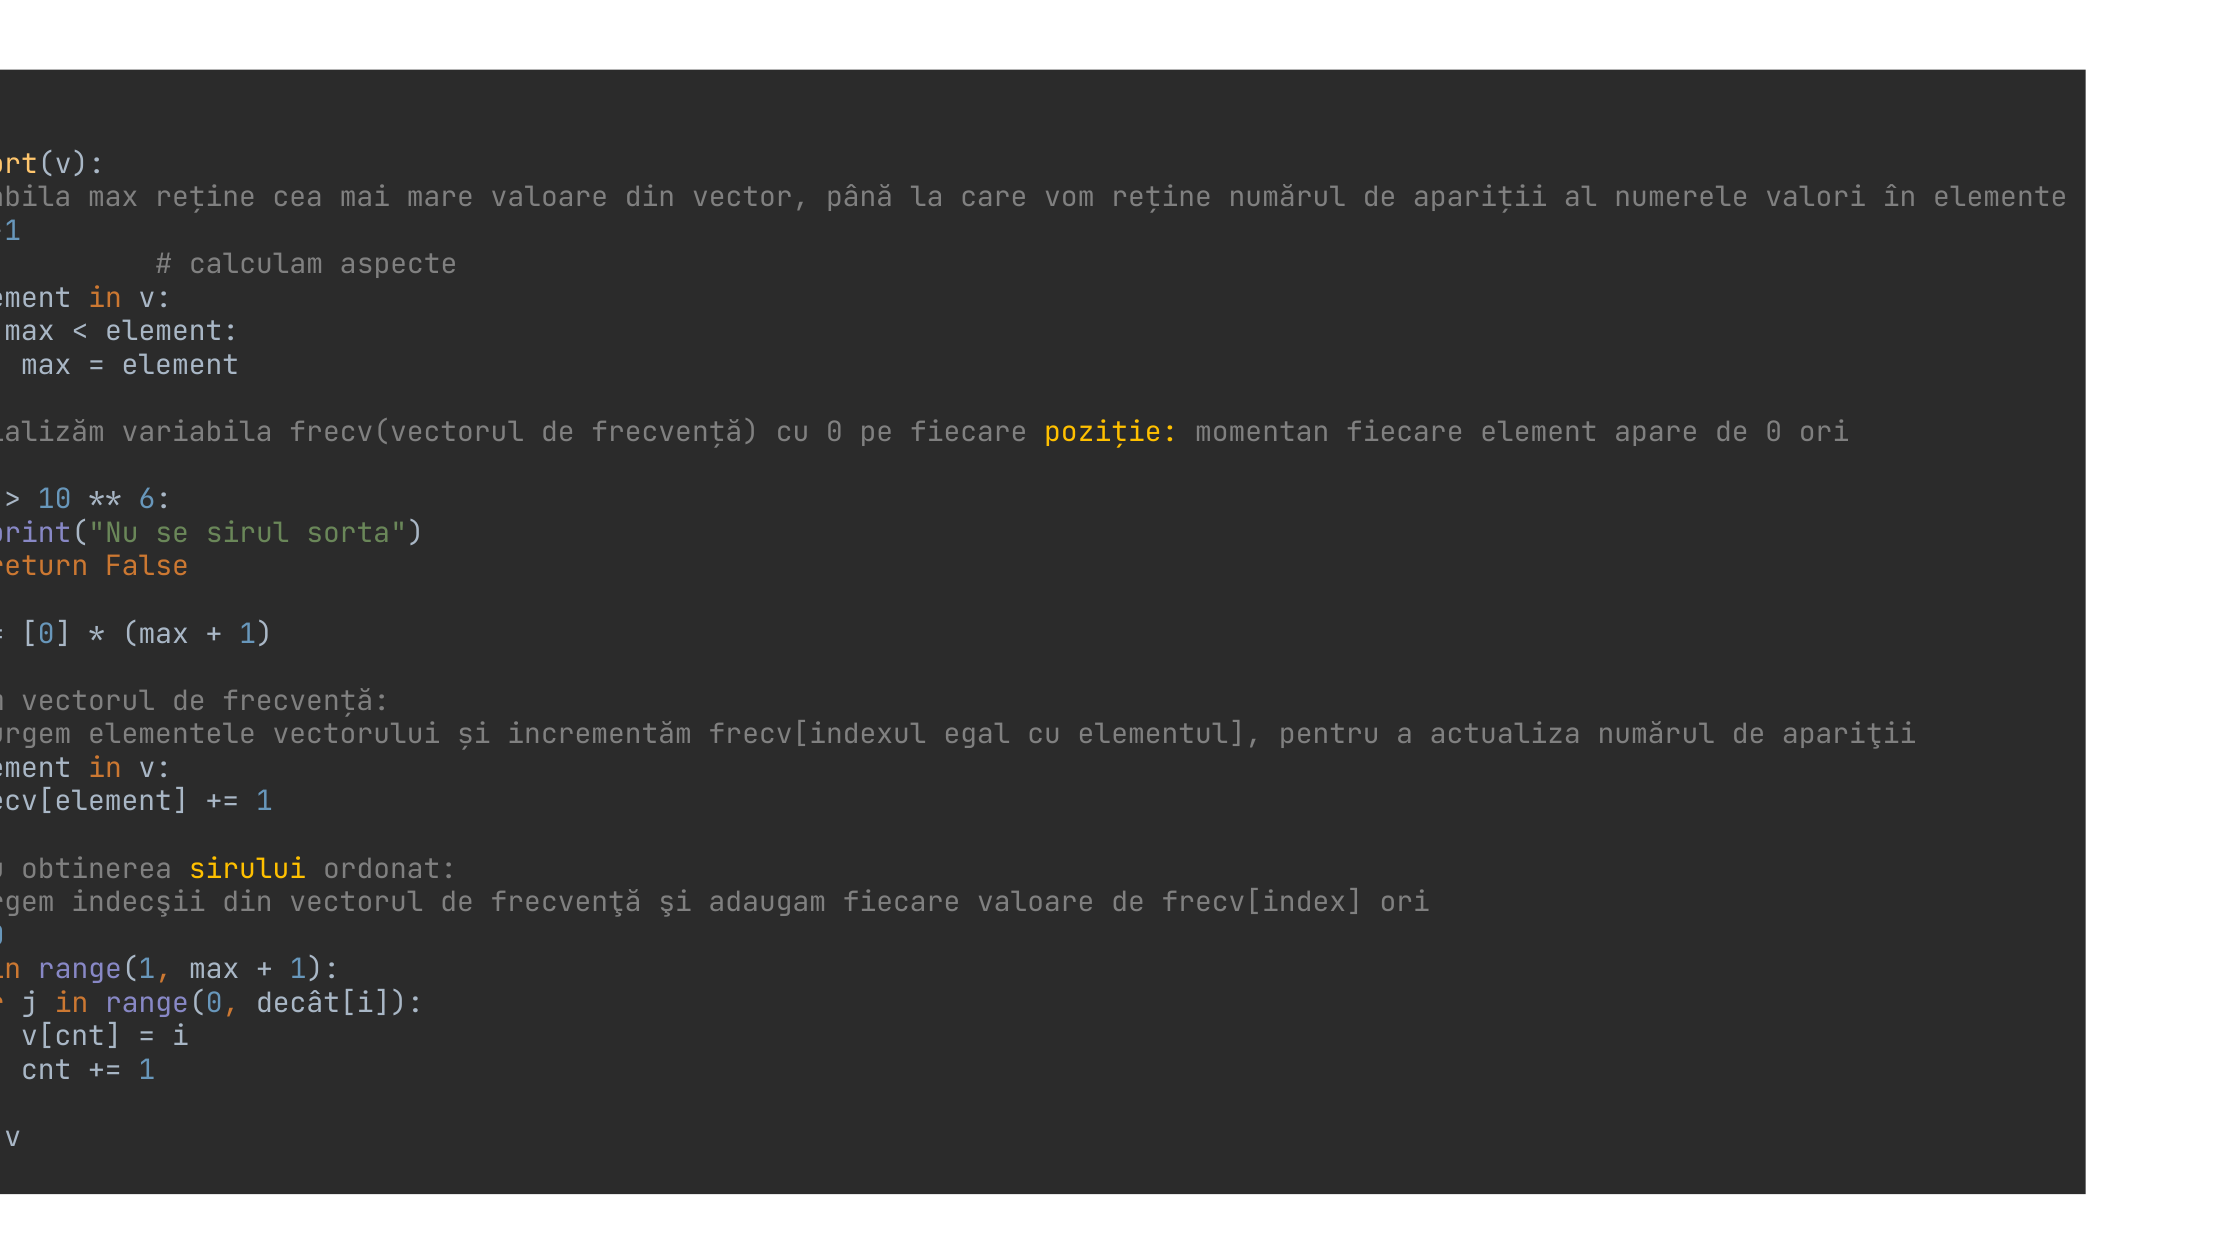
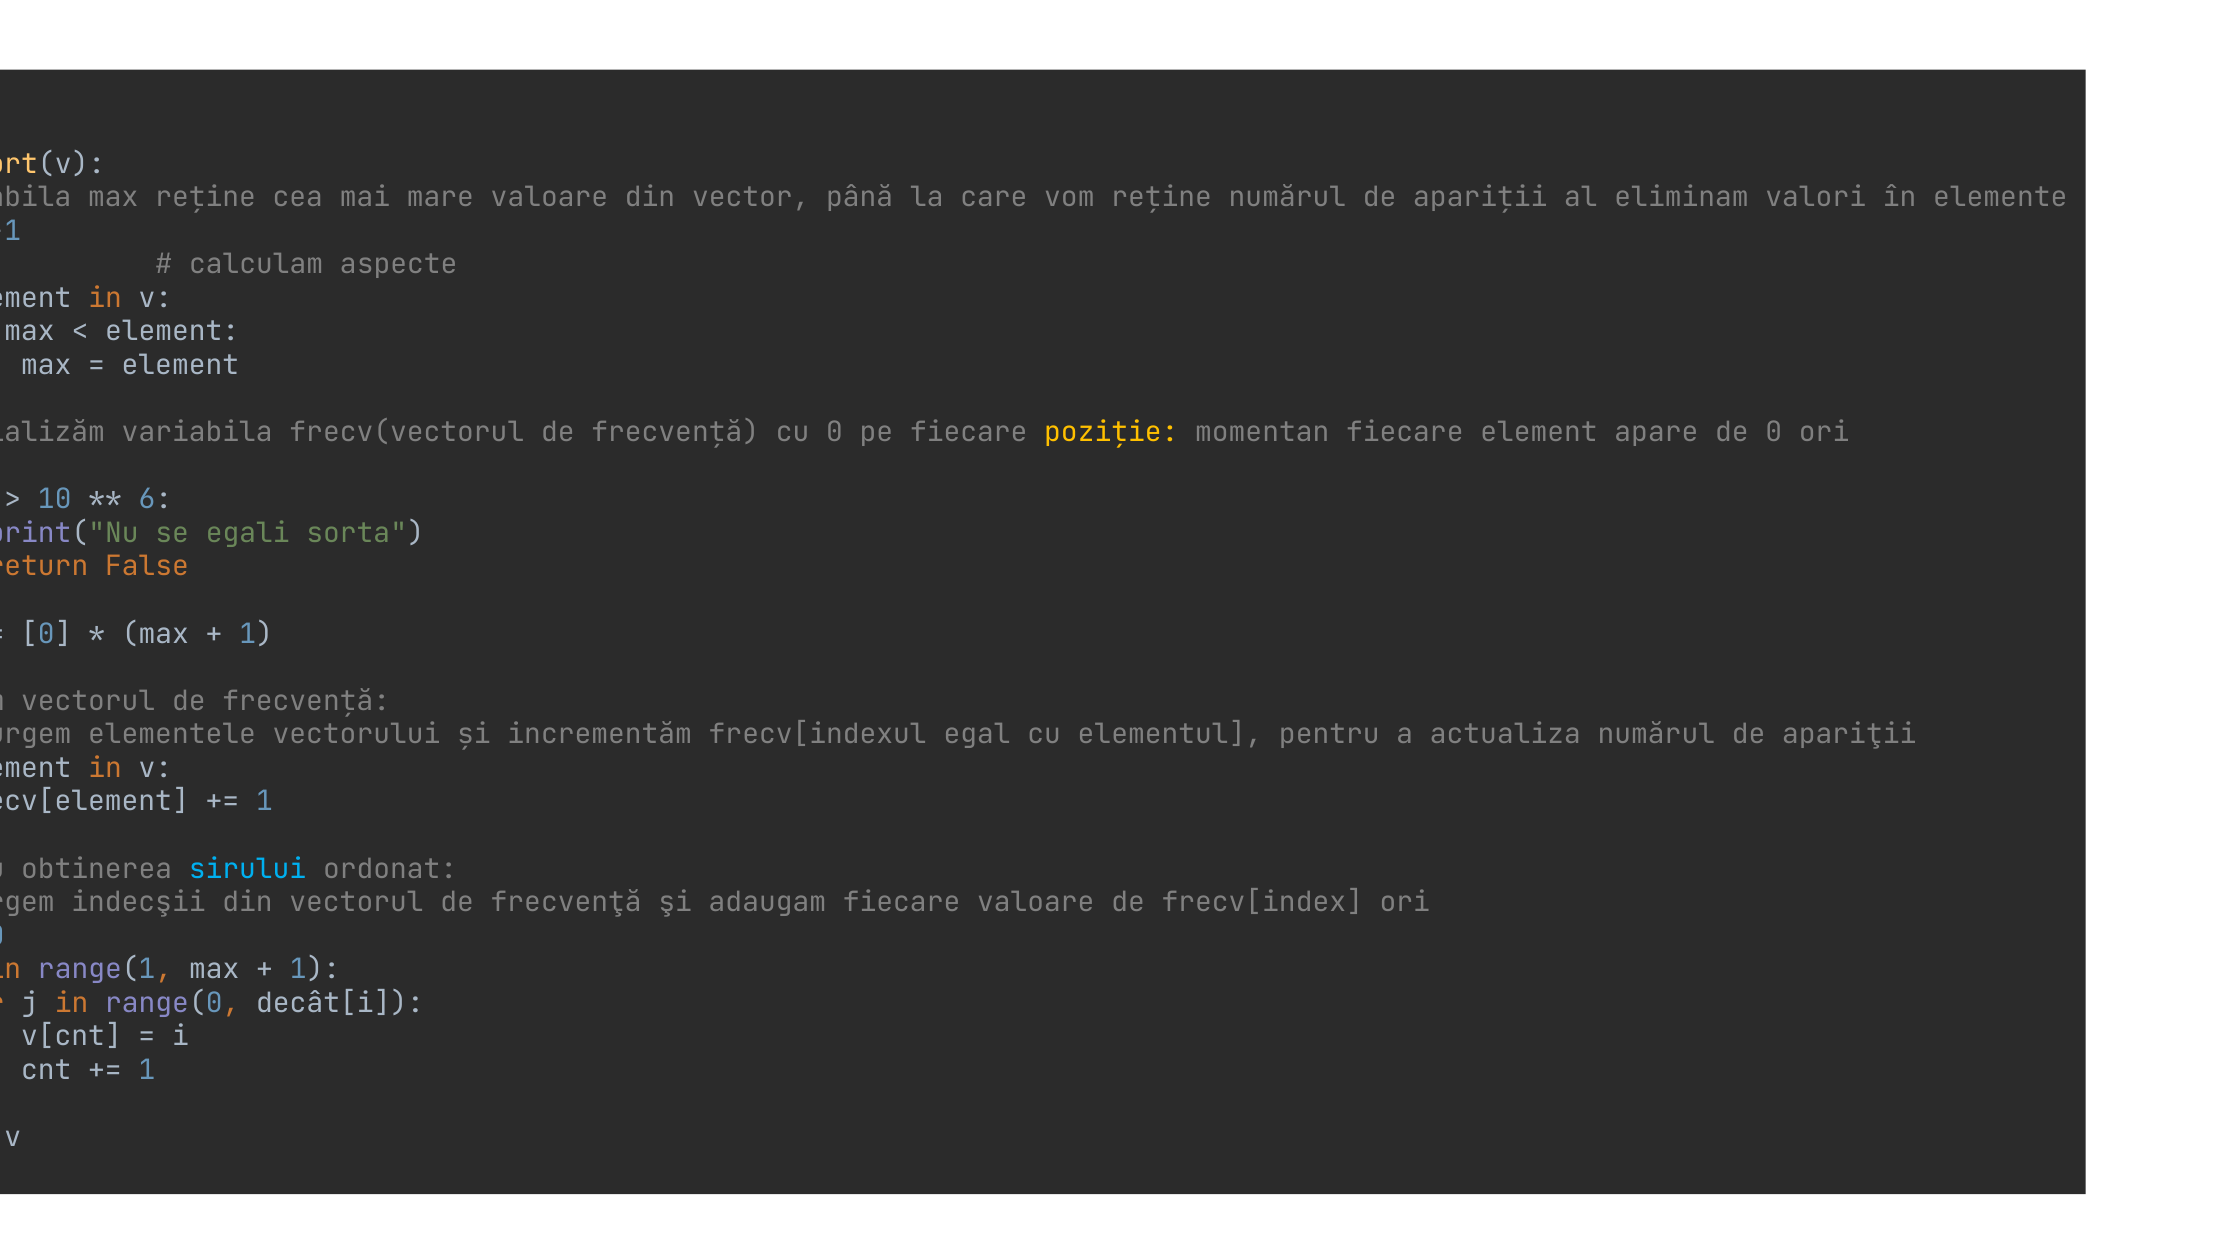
numerele: numerele -> eliminam
sirul: sirul -> egali
sirului colour: yellow -> light blue
